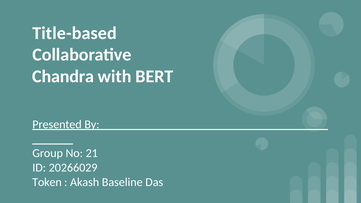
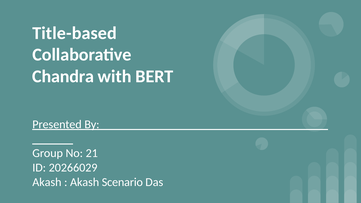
Token at (47, 182): Token -> Akash
Baseline: Baseline -> Scenario
